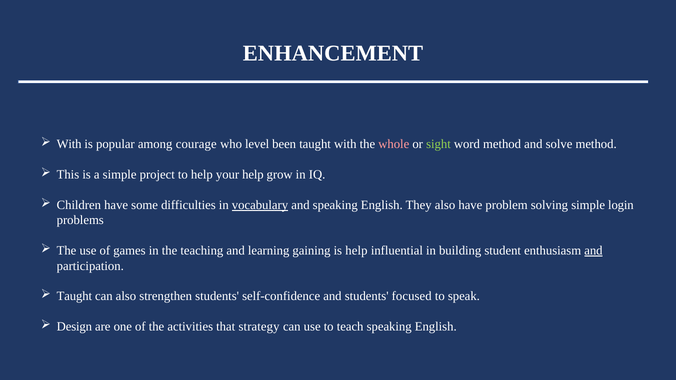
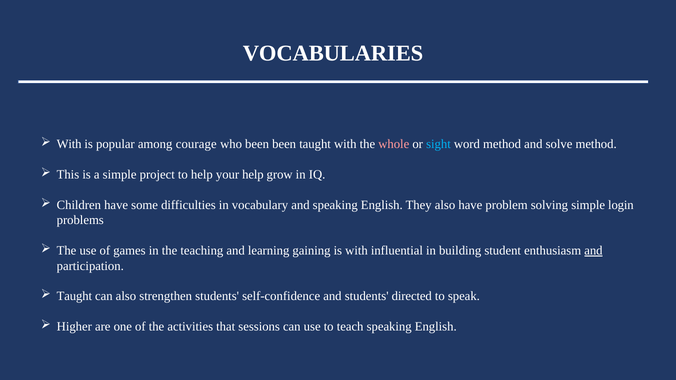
ENHANCEMENT: ENHANCEMENT -> VOCABULARIES
who level: level -> been
sight colour: light green -> light blue
vocabulary underline: present -> none
is help: help -> with
focused: focused -> directed
Design: Design -> Higher
strategy: strategy -> sessions
